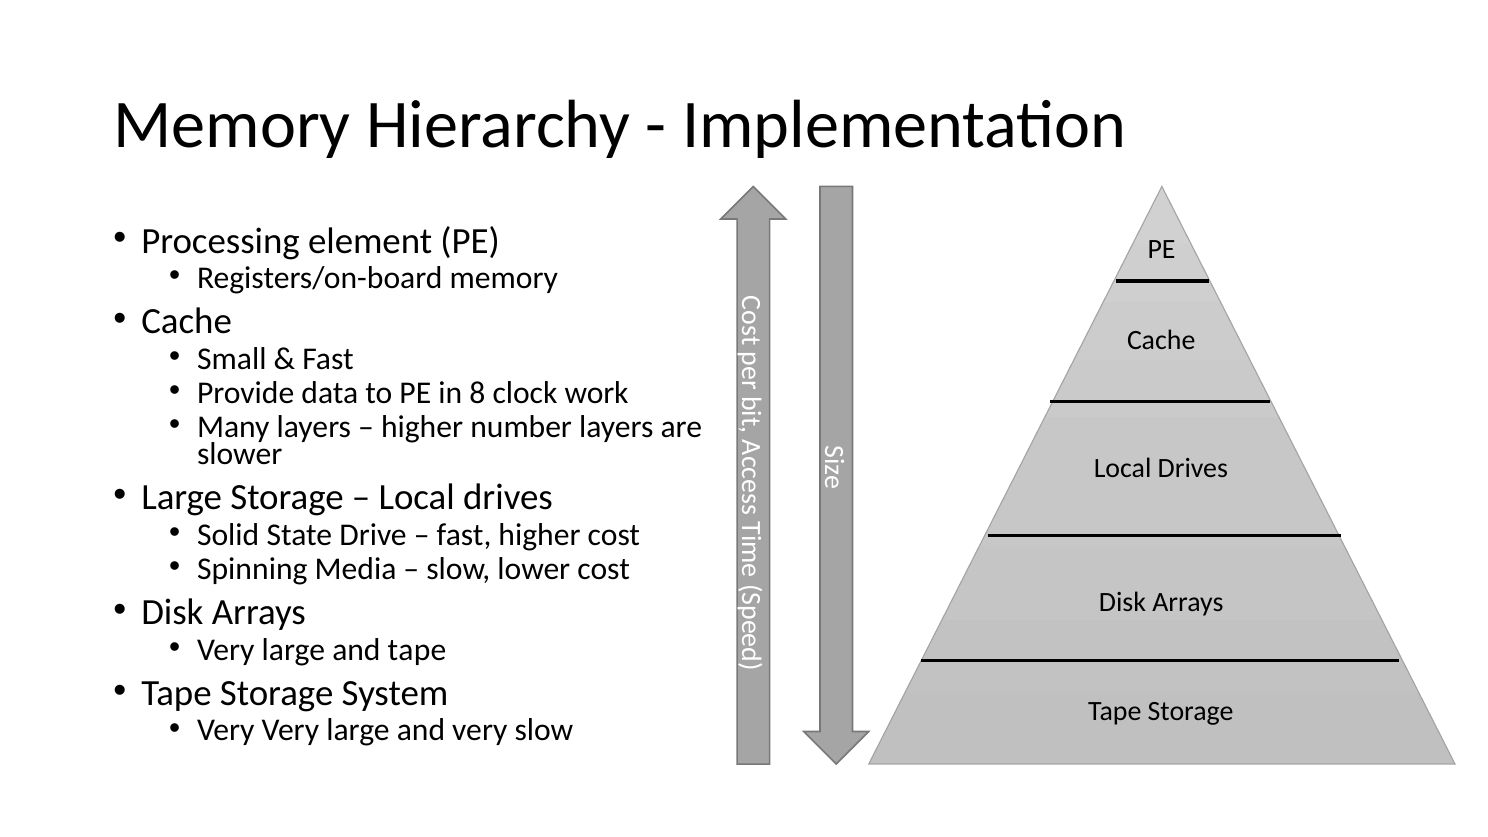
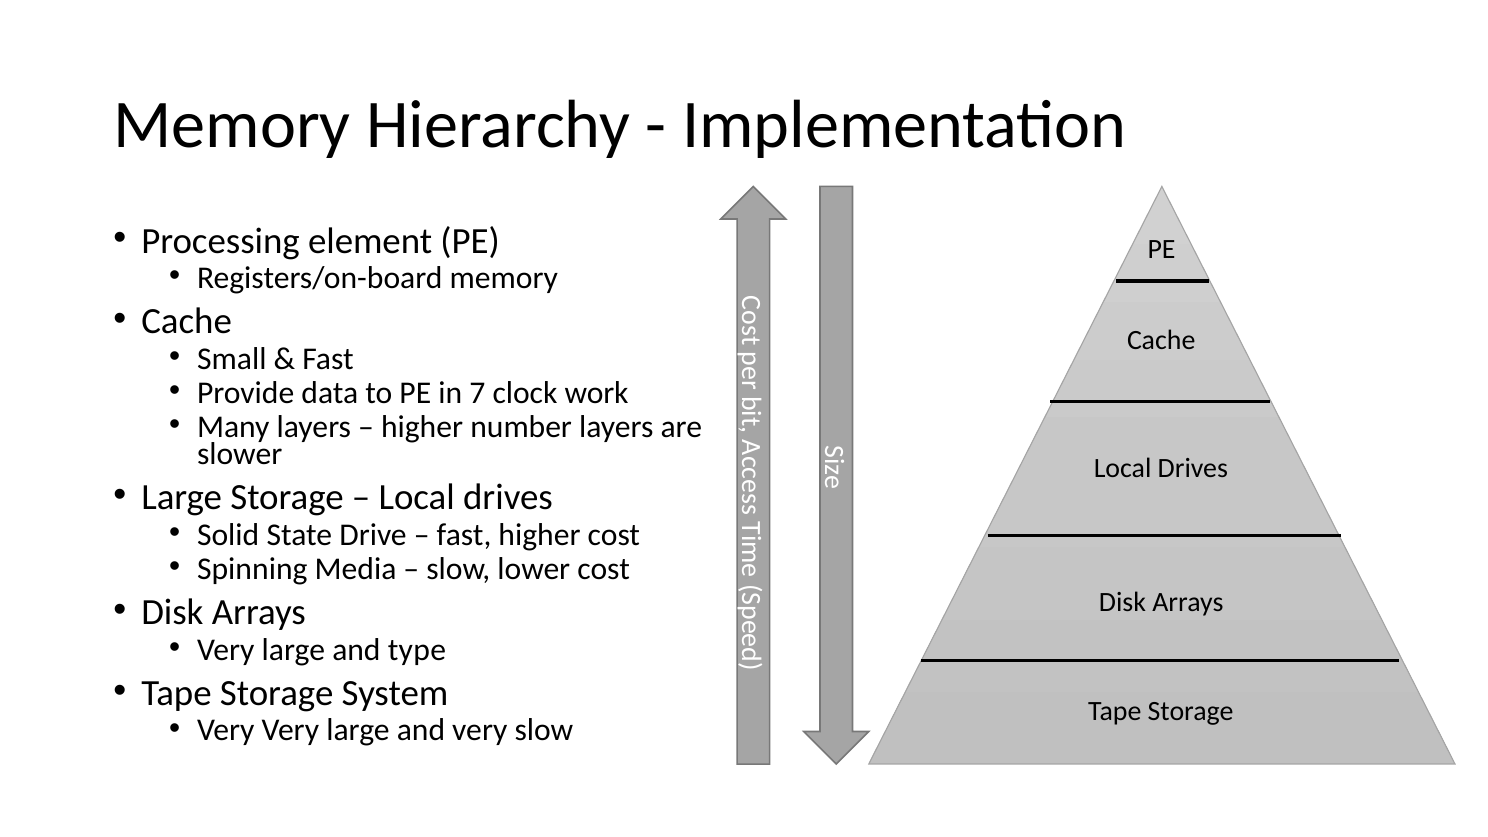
8: 8 -> 7
and tape: tape -> type
